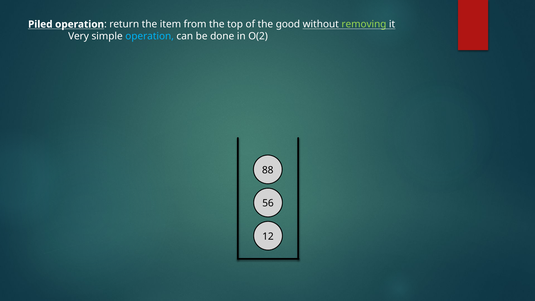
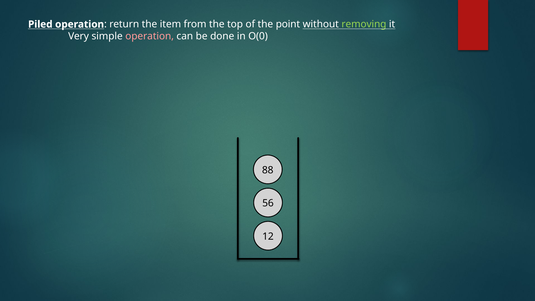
good: good -> point
operation at (150, 36) colour: light blue -> pink
O(2: O(2 -> O(0
